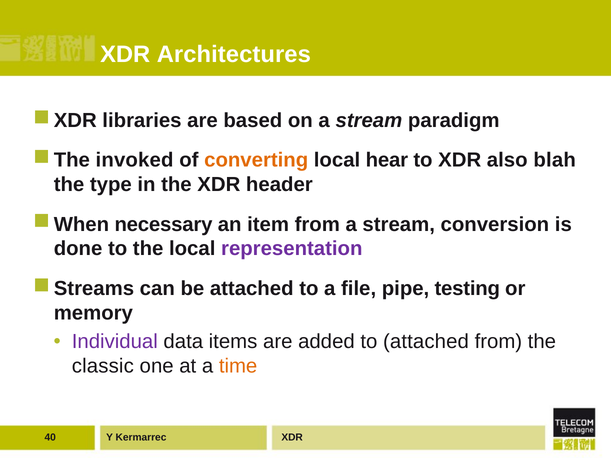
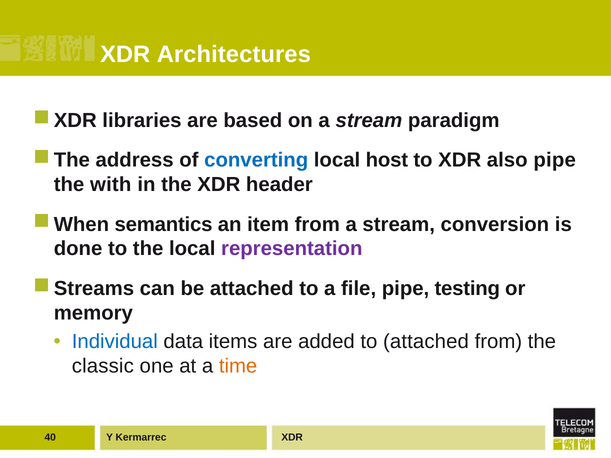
invoked: invoked -> address
converting colour: orange -> blue
hear: hear -> host
also blah: blah -> pipe
type: type -> with
necessary: necessary -> semantics
Individual colour: purple -> blue
